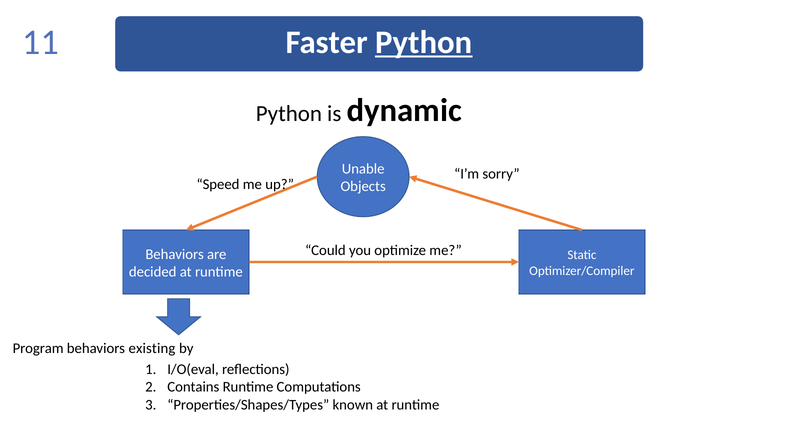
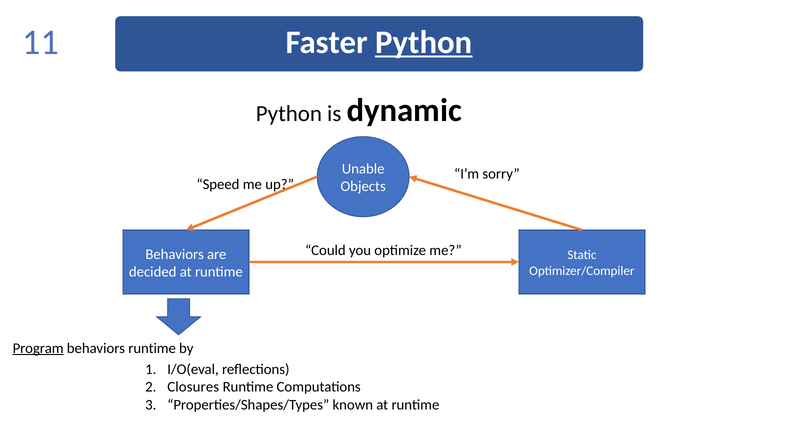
Program underline: none -> present
behaviors existing: existing -> runtime
Contains: Contains -> Closures
